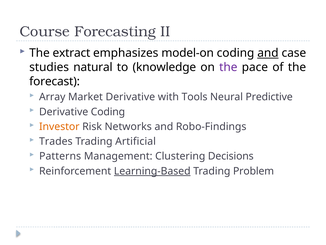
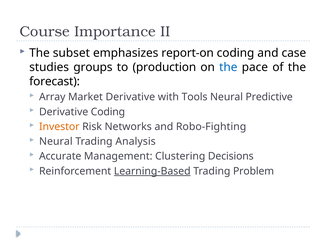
Forecasting: Forecasting -> Importance
extract: extract -> subset
model-on: model-on -> report-on
and at (268, 53) underline: present -> none
natural: natural -> groups
knowledge: knowledge -> production
the at (228, 67) colour: purple -> blue
Robo-Findings: Robo-Findings -> Robo-Fighting
Trades at (56, 141): Trades -> Neural
Artificial: Artificial -> Analysis
Patterns: Patterns -> Accurate
